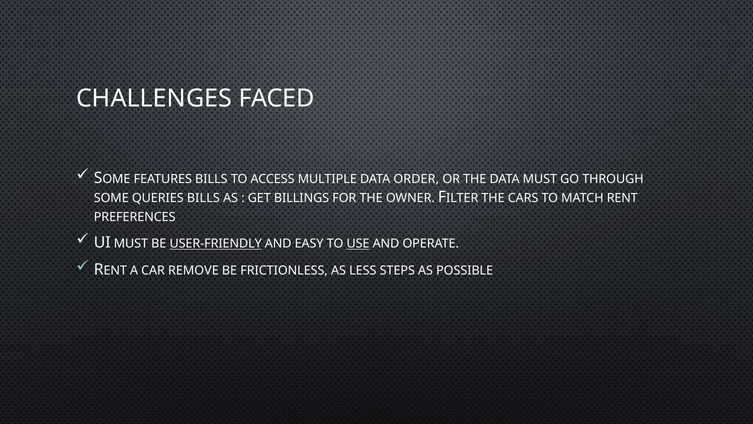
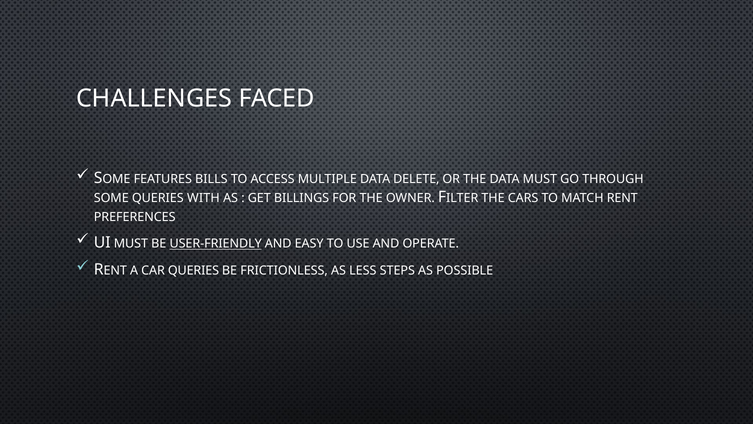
ORDER: ORDER -> DELETE
QUERIES BILLS: BILLS -> WITH
USE underline: present -> none
CAR REMOVE: REMOVE -> QUERIES
